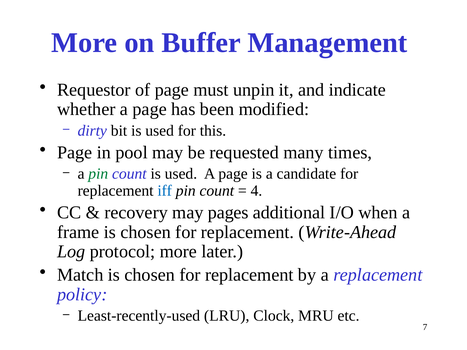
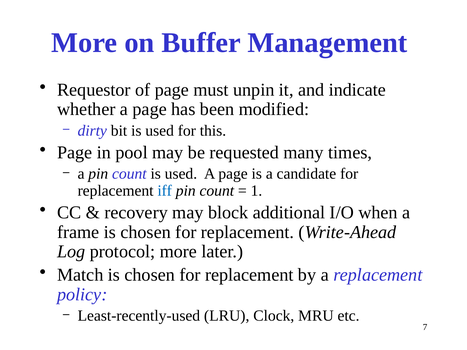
pin at (98, 174) colour: green -> black
4: 4 -> 1
pages: pages -> block
